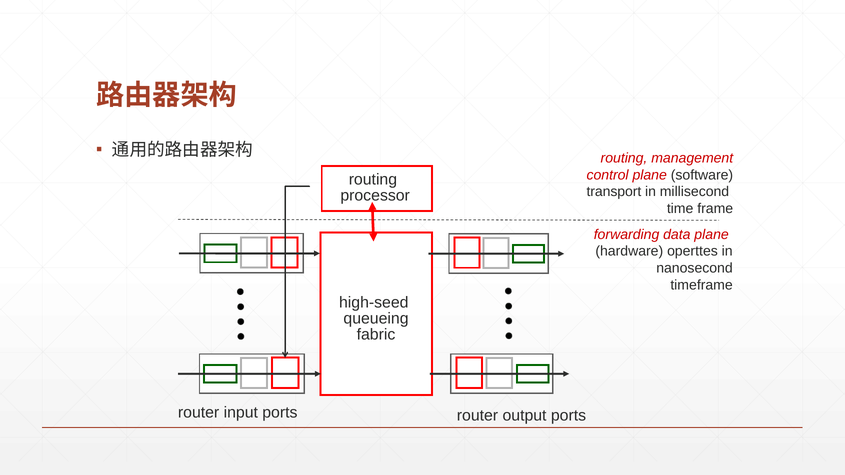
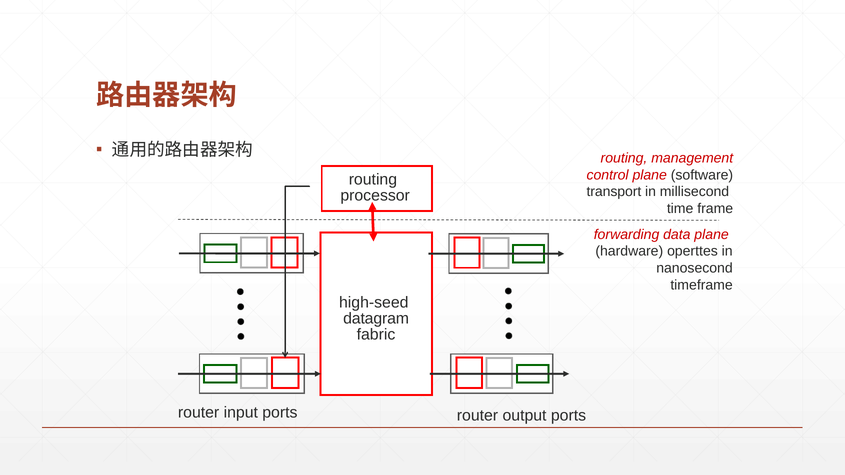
queueing: queueing -> datagram
